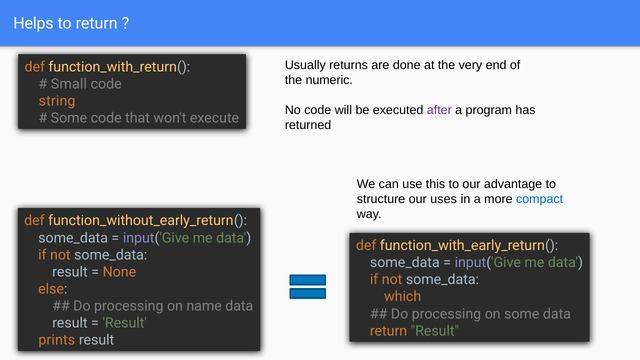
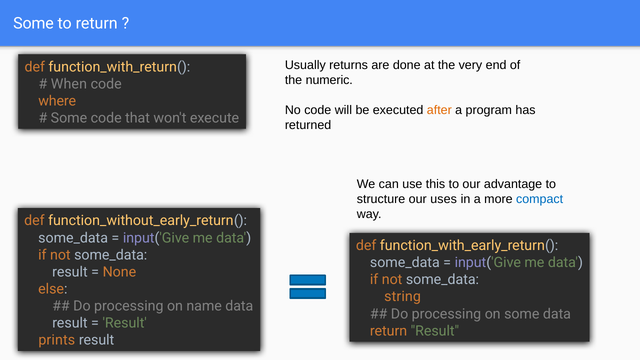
Helps at (33, 23): Helps -> Some
Small: Small -> When
string: string -> where
after colour: purple -> orange
which: which -> string
